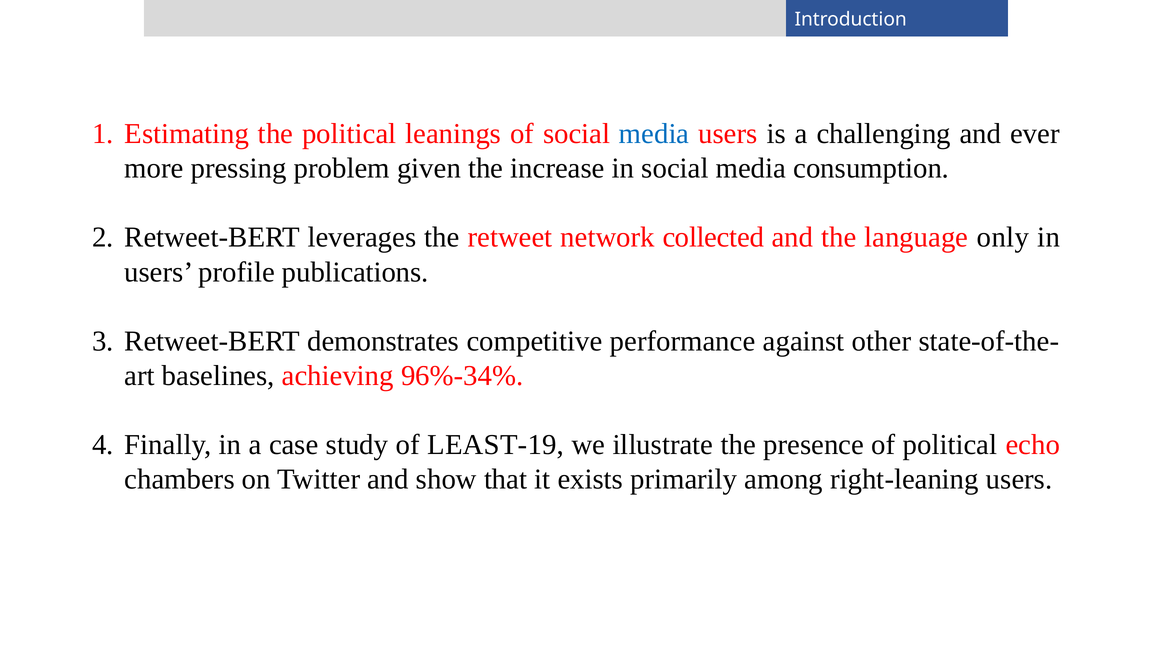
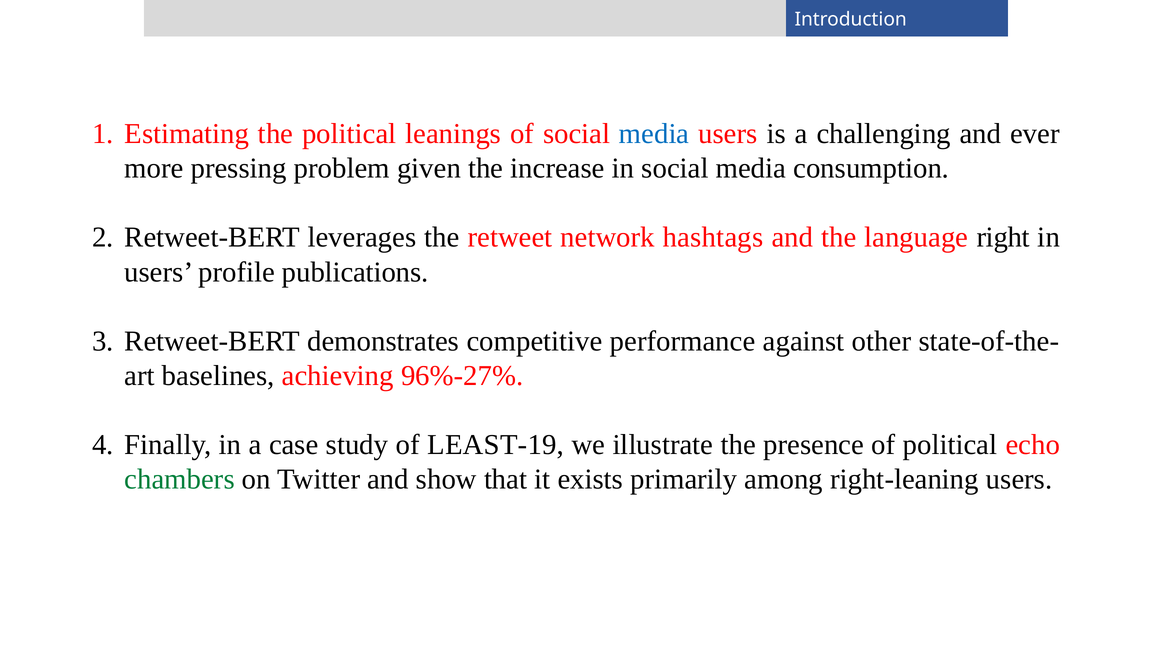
collected: collected -> hashtags
only: only -> right
96%-34%: 96%-34% -> 96%-27%
chambers colour: black -> green
